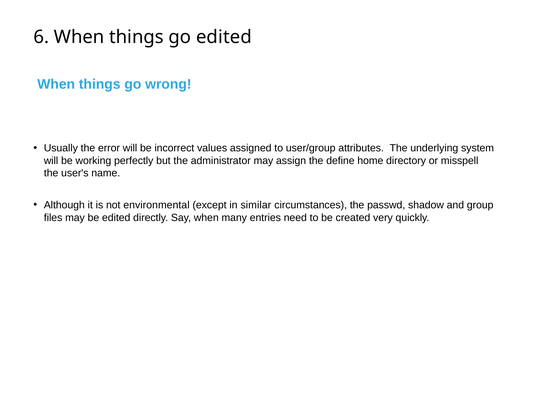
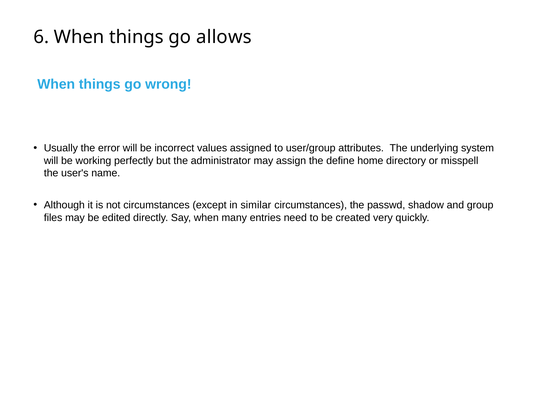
go edited: edited -> allows
not environmental: environmental -> circumstances
